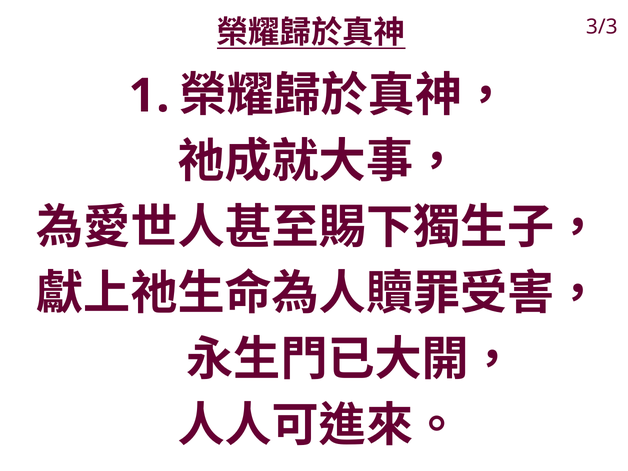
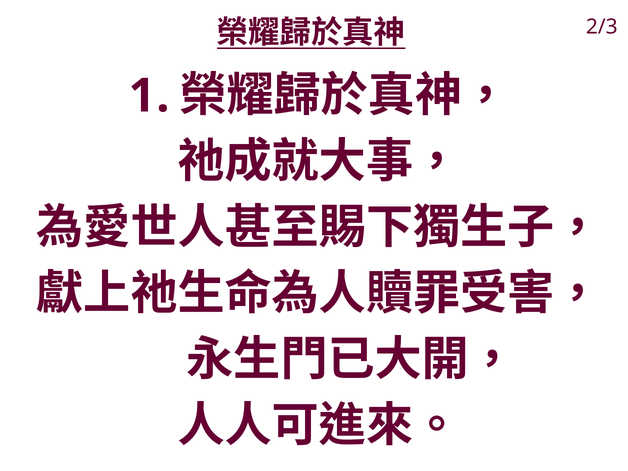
3/3: 3/3 -> 2/3
